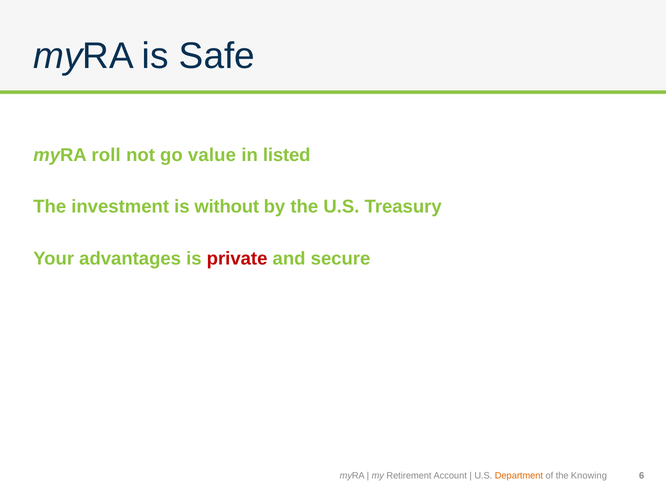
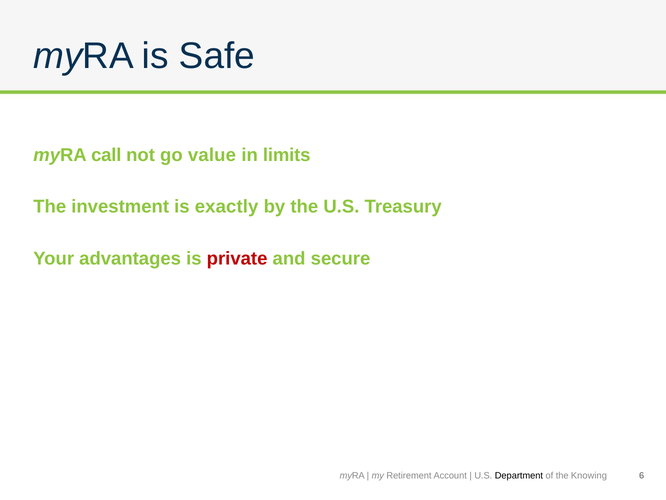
roll: roll -> call
listed: listed -> limits
without: without -> exactly
Department colour: orange -> black
